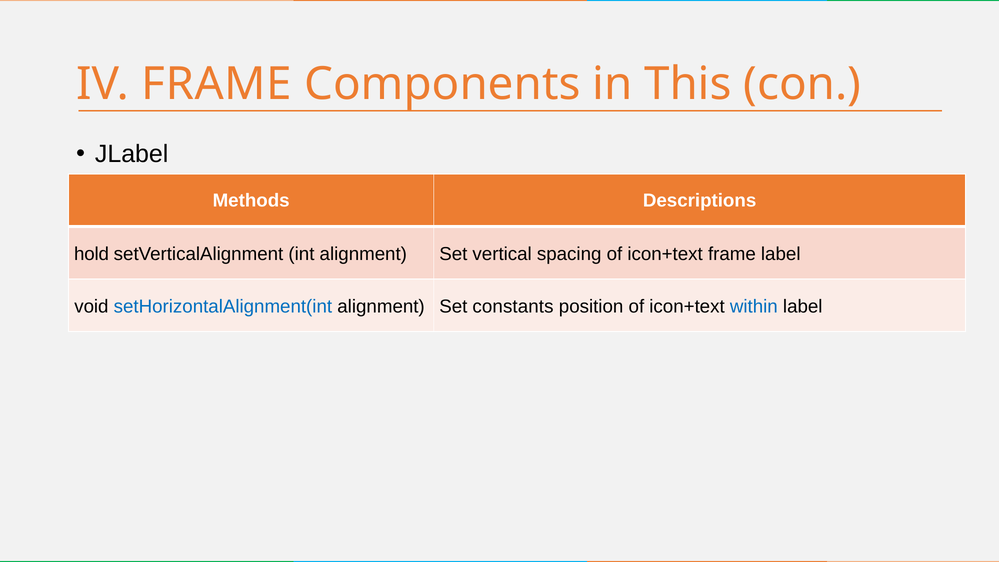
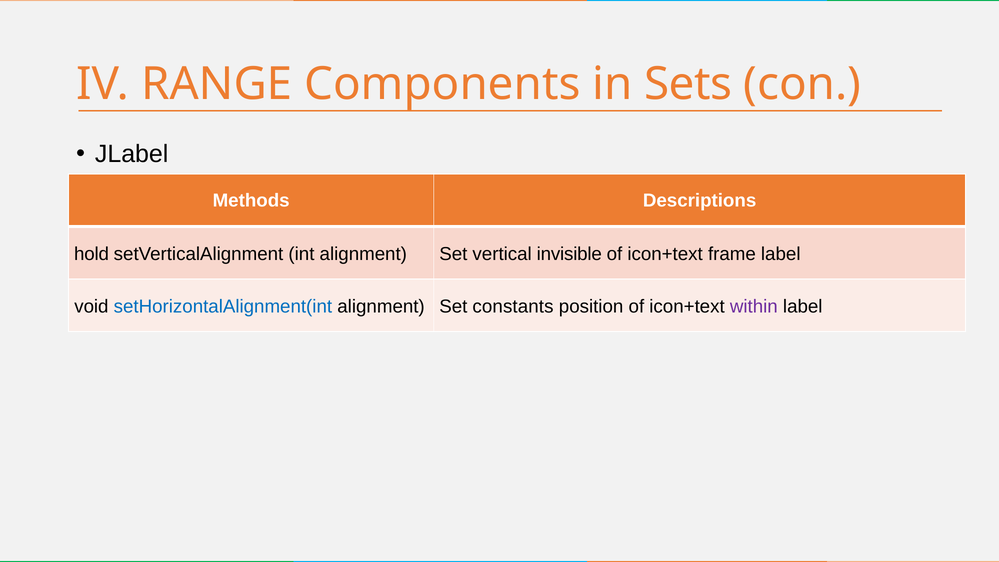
IV FRAME: FRAME -> RANGE
This: This -> Sets
spacing: spacing -> invisible
within colour: blue -> purple
